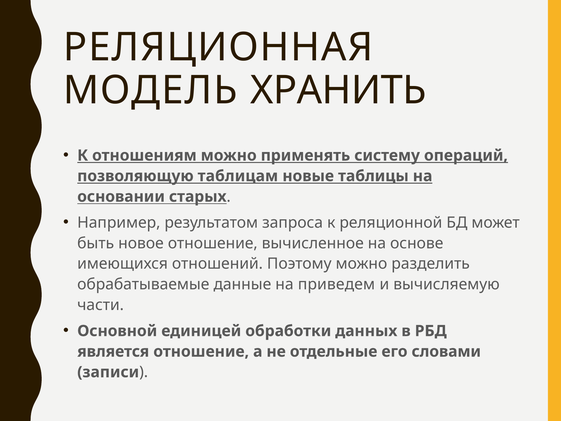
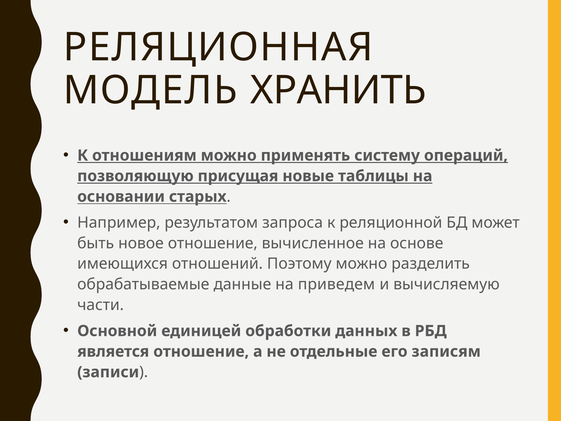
таблицам: таблицам -> присущая
словами: словами -> записям
